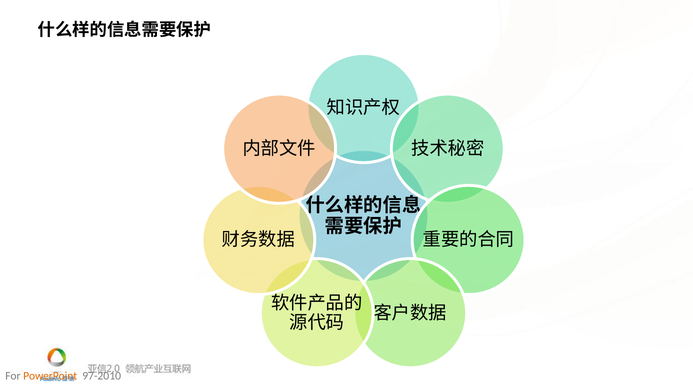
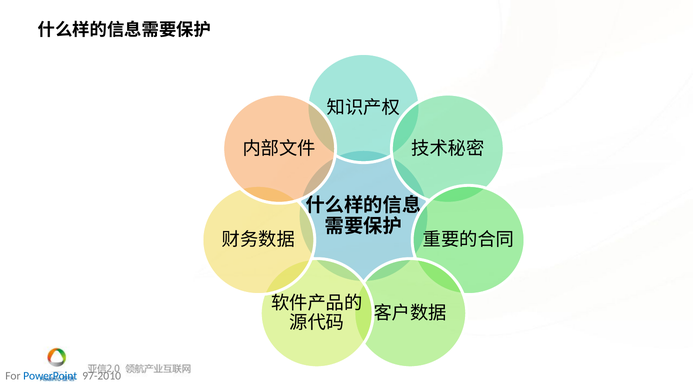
PowerPoint colour: orange -> blue
